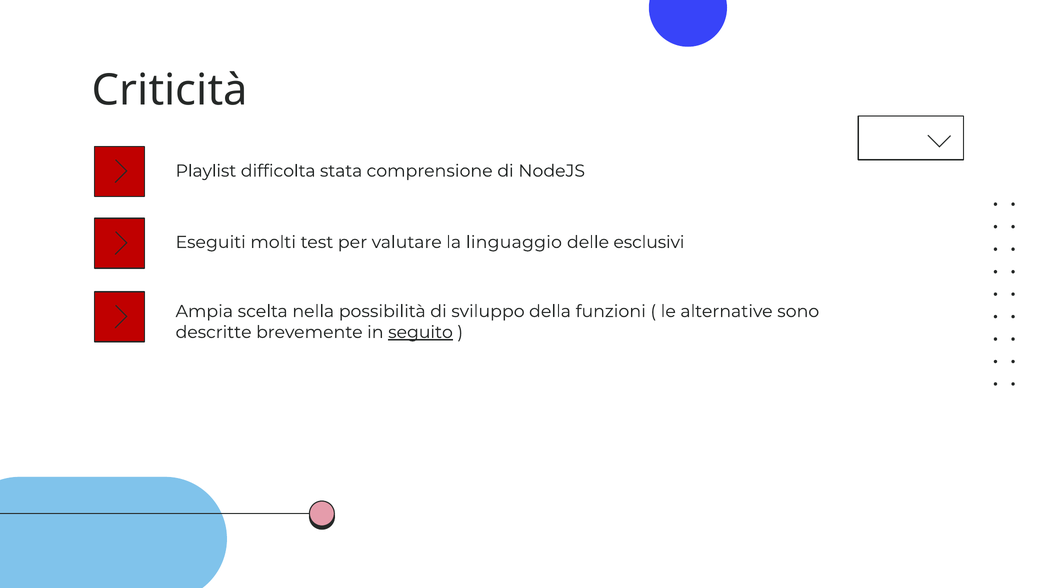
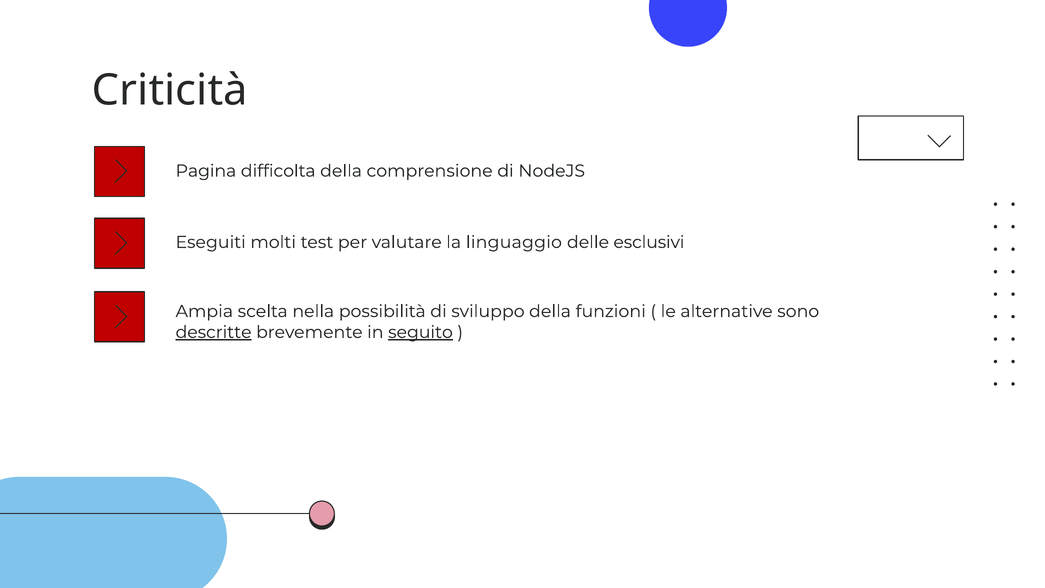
Playlist: Playlist -> Pagina
difficolta stata: stata -> della
descritte underline: none -> present
